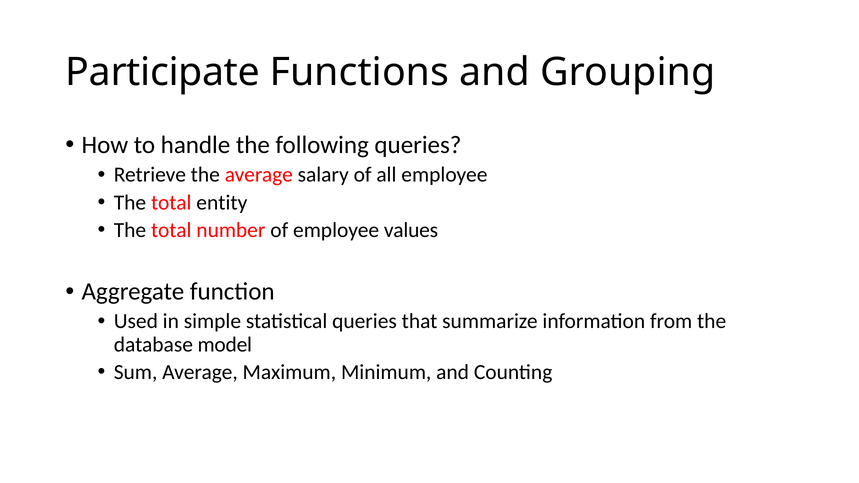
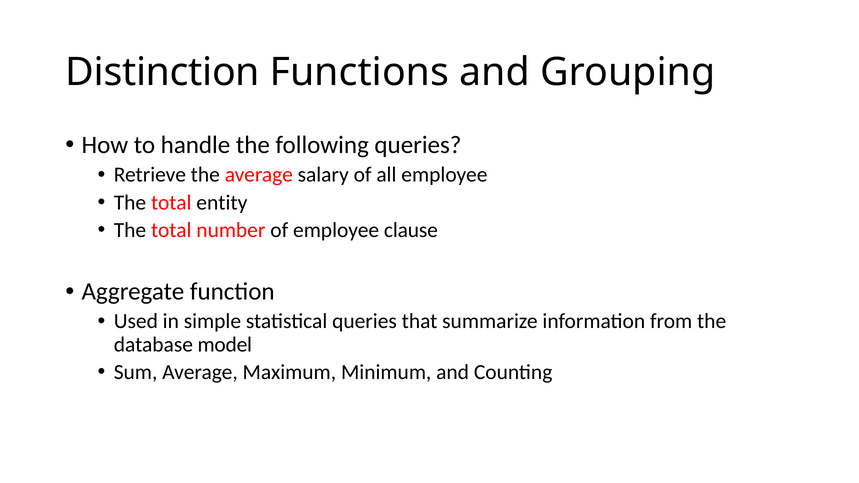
Participate: Participate -> Distinction
values: values -> clause
